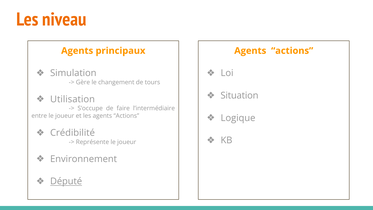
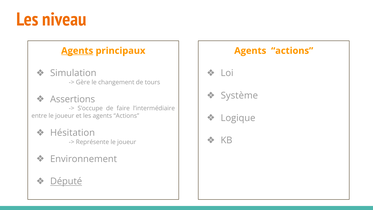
Agents at (77, 51) underline: none -> present
Situation: Situation -> Système
Utilisation: Utilisation -> Assertions
Crédibilité: Crédibilité -> Hésitation
